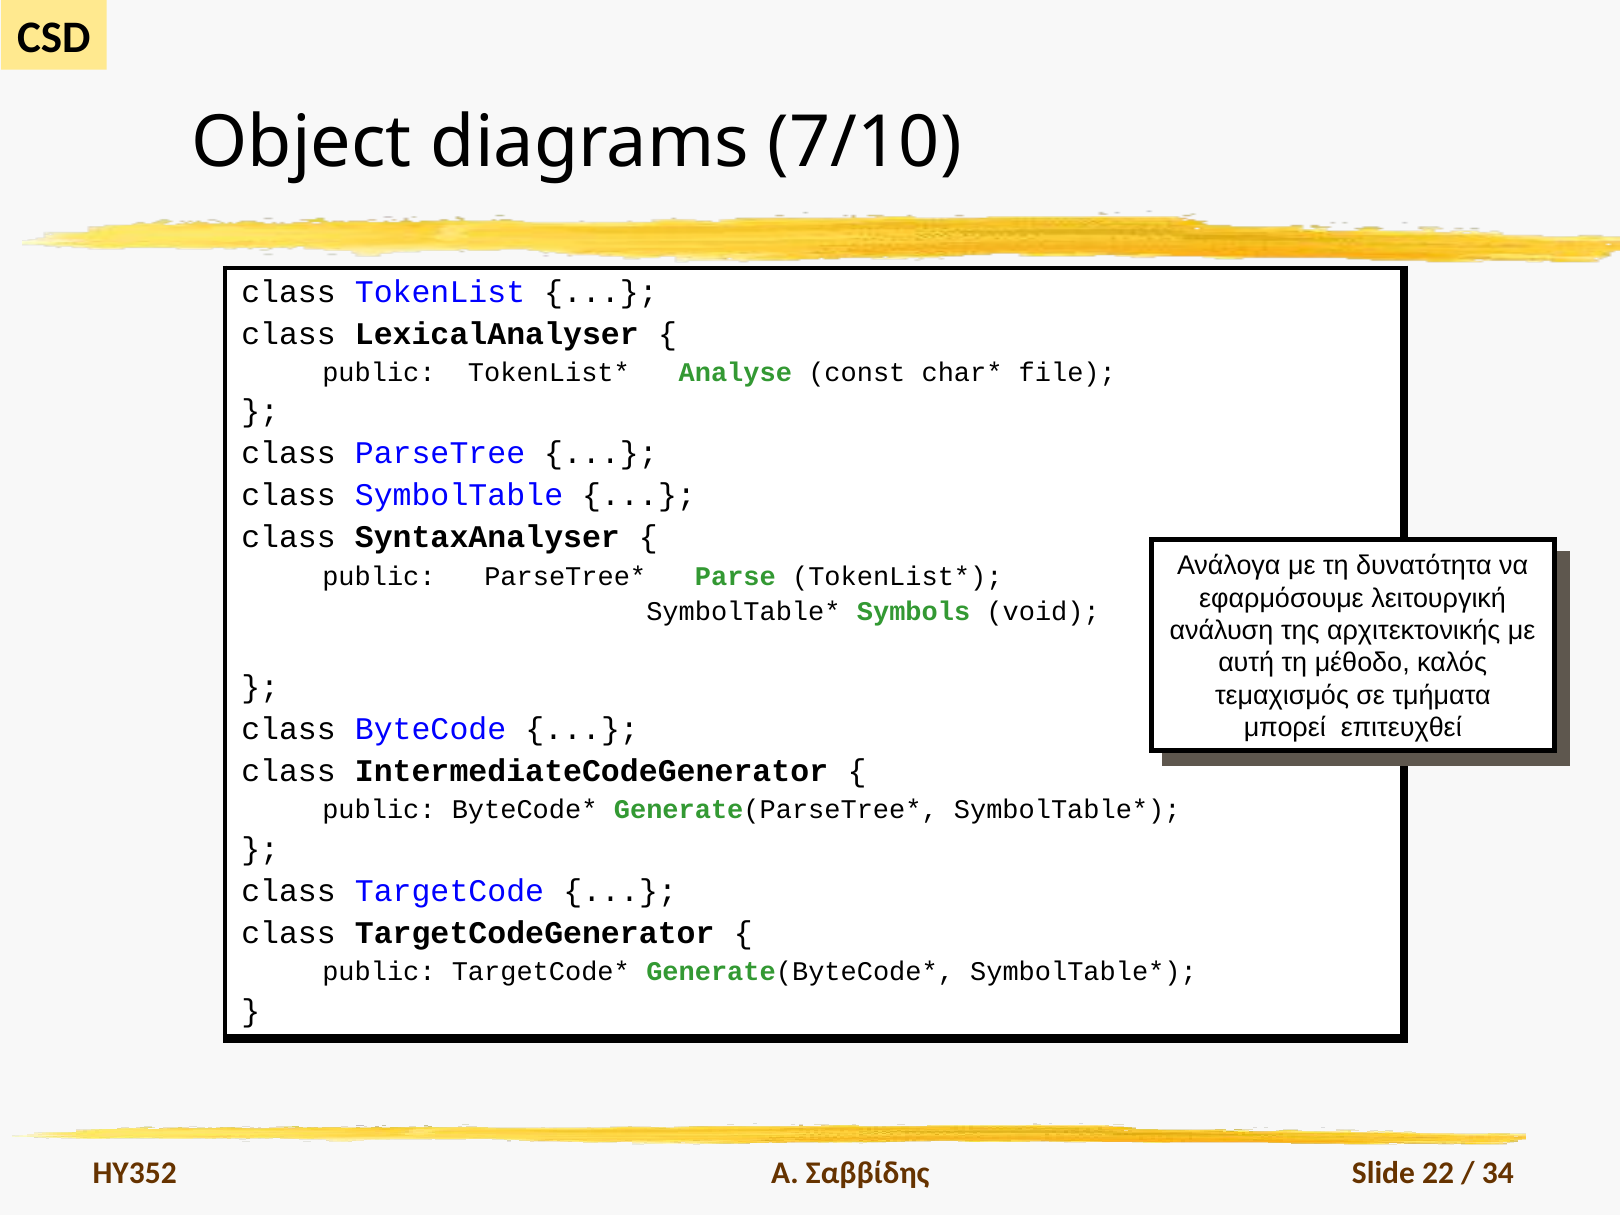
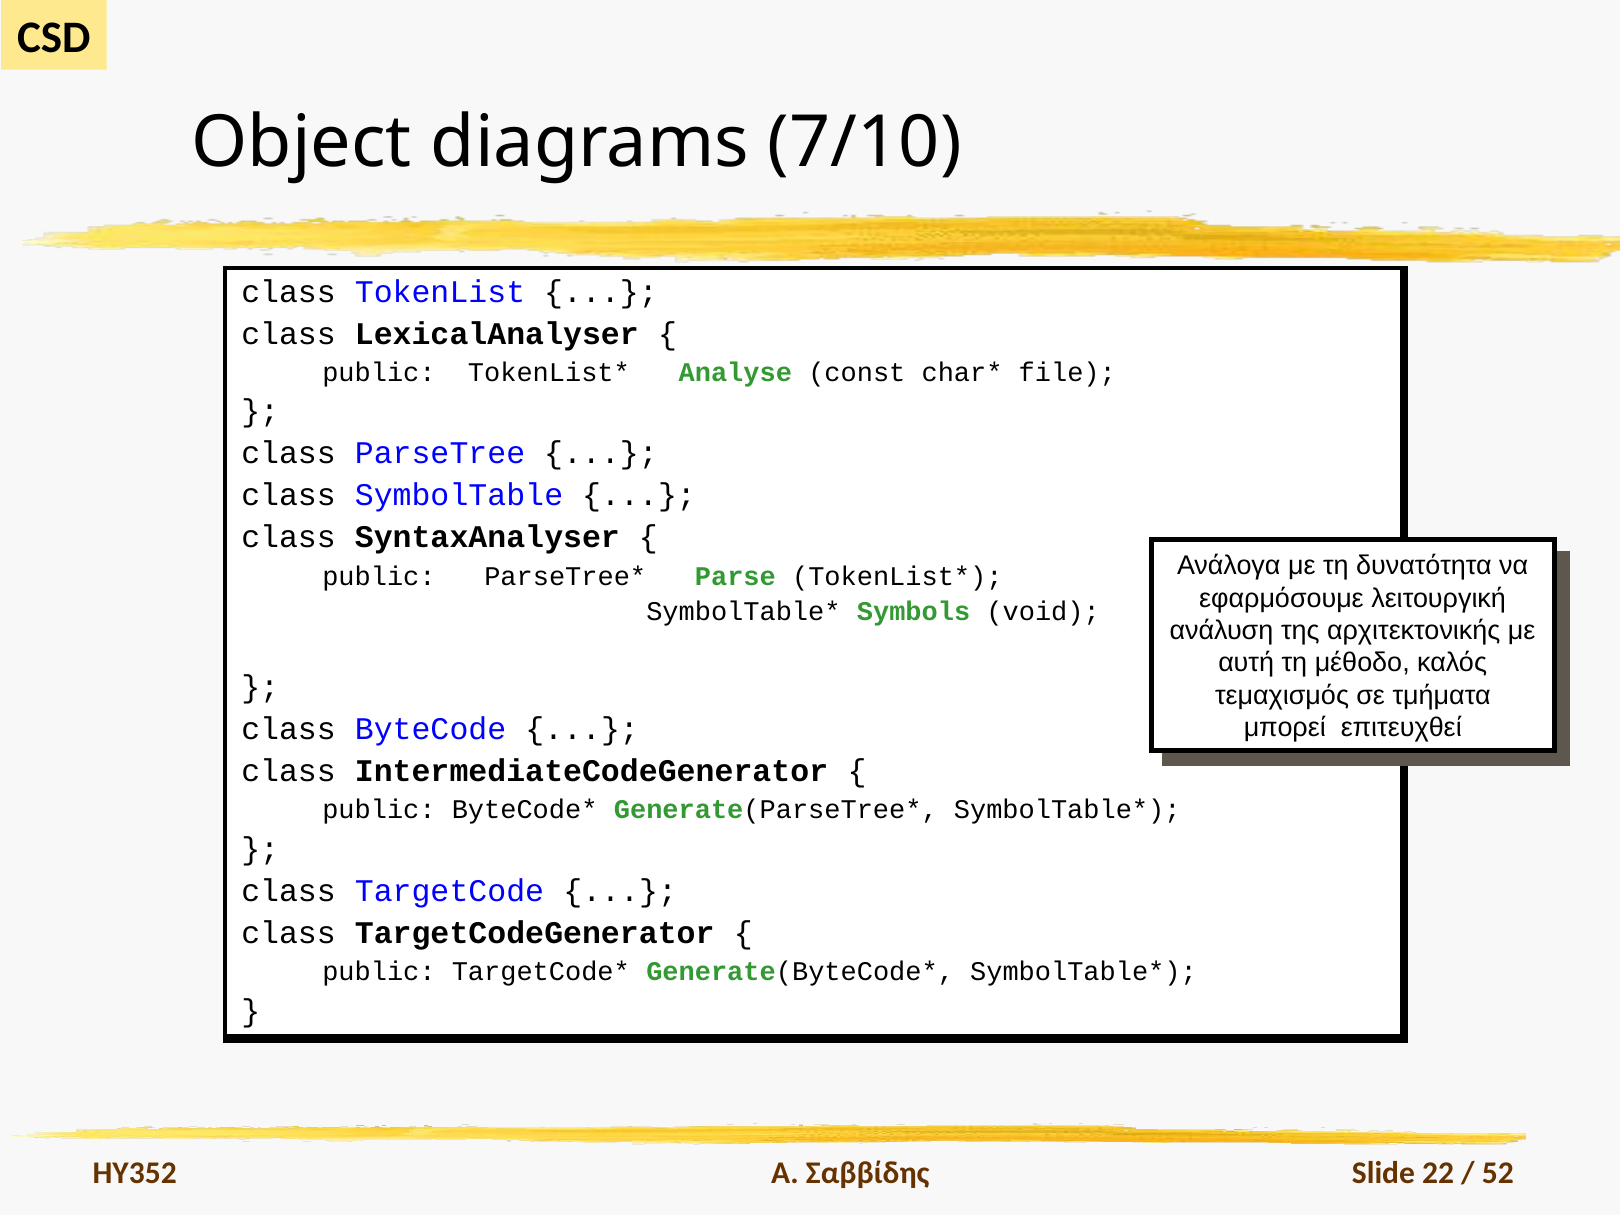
34: 34 -> 52
